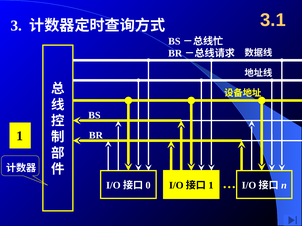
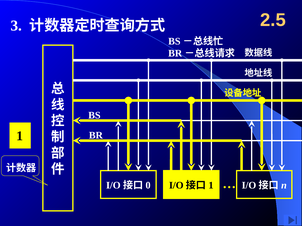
3.1: 3.1 -> 2.5
